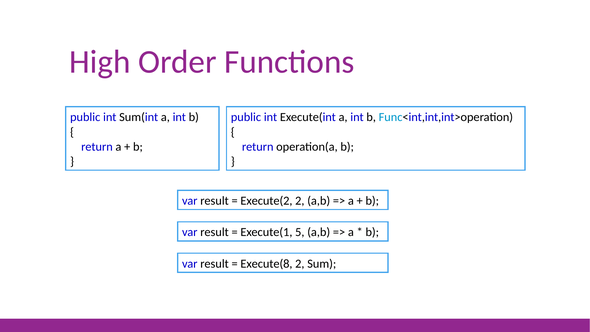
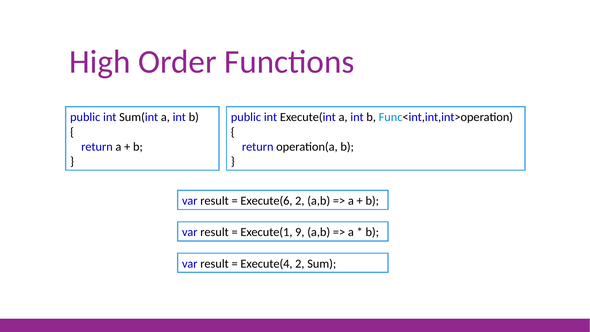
Execute(2: Execute(2 -> Execute(6
5: 5 -> 9
Execute(8: Execute(8 -> Execute(4
